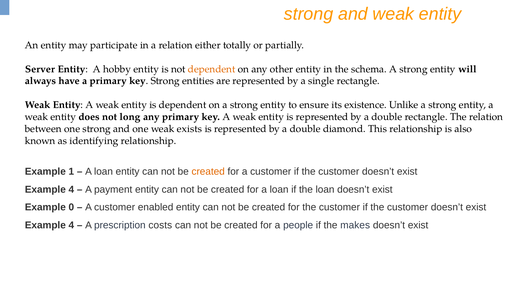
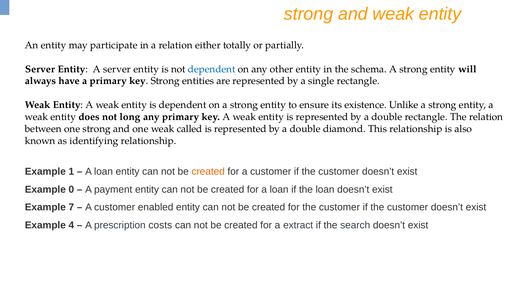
A hobby: hobby -> server
dependent at (212, 69) colour: orange -> blue
exists: exists -> called
4 at (71, 190): 4 -> 0
0: 0 -> 7
people: people -> extract
makes: makes -> search
